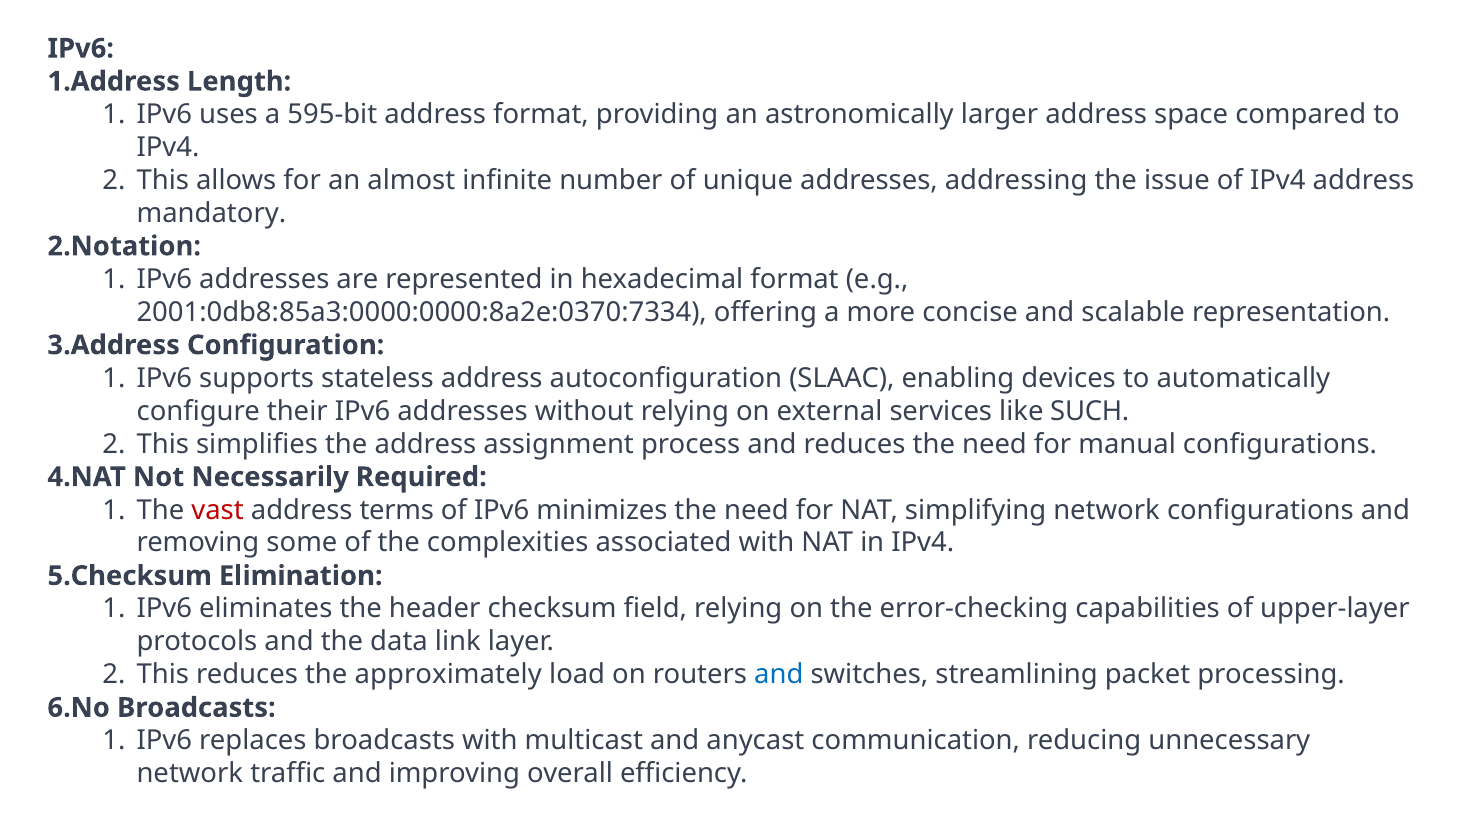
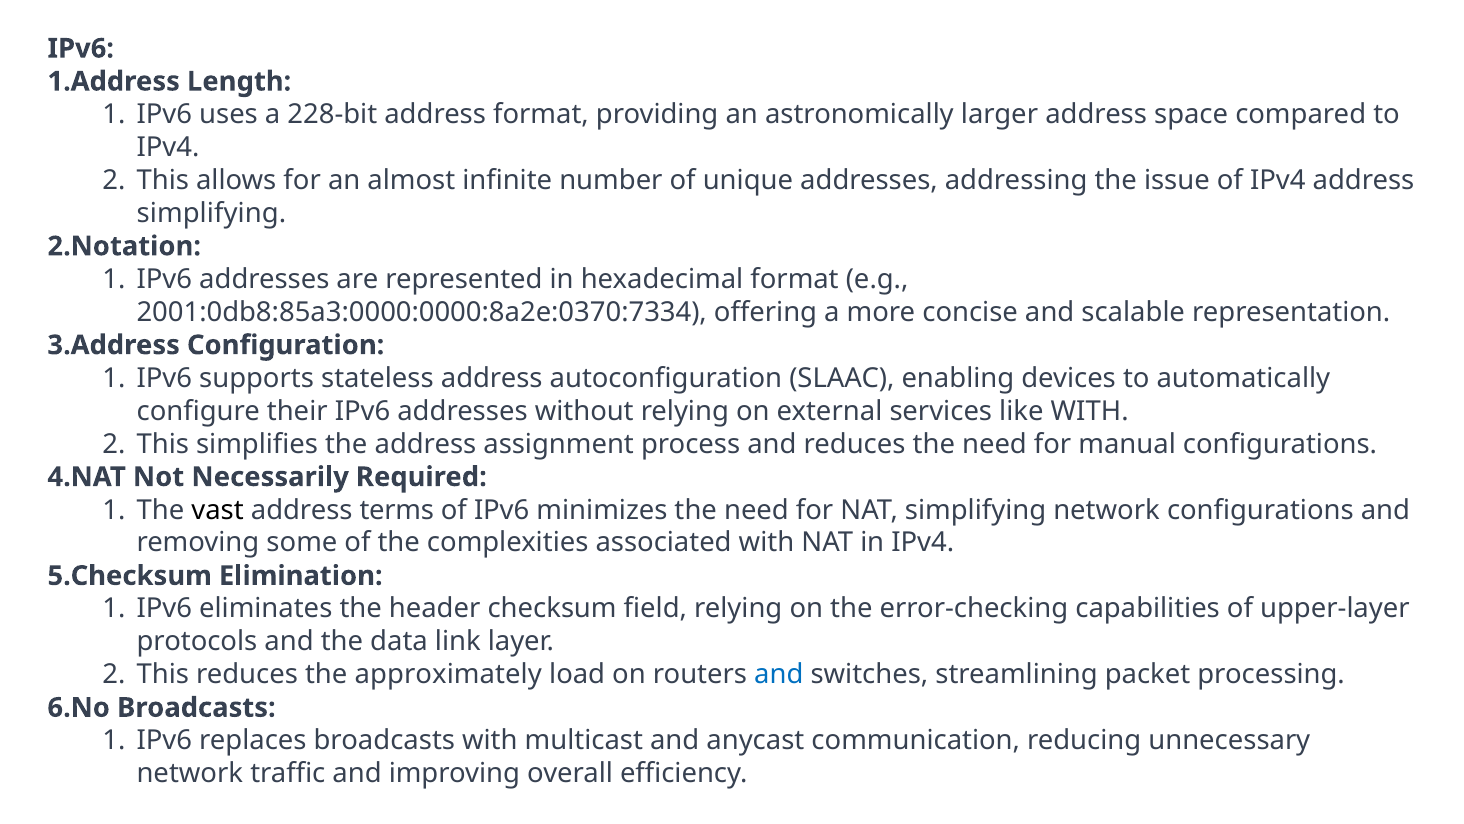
595-bit: 595-bit -> 228-bit
mandatory at (211, 213): mandatory -> simplifying
like SUCH: SUCH -> WITH
vast colour: red -> black
